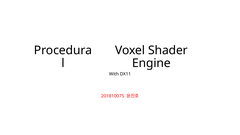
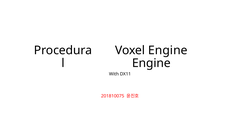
Voxel Shader: Shader -> Engine
